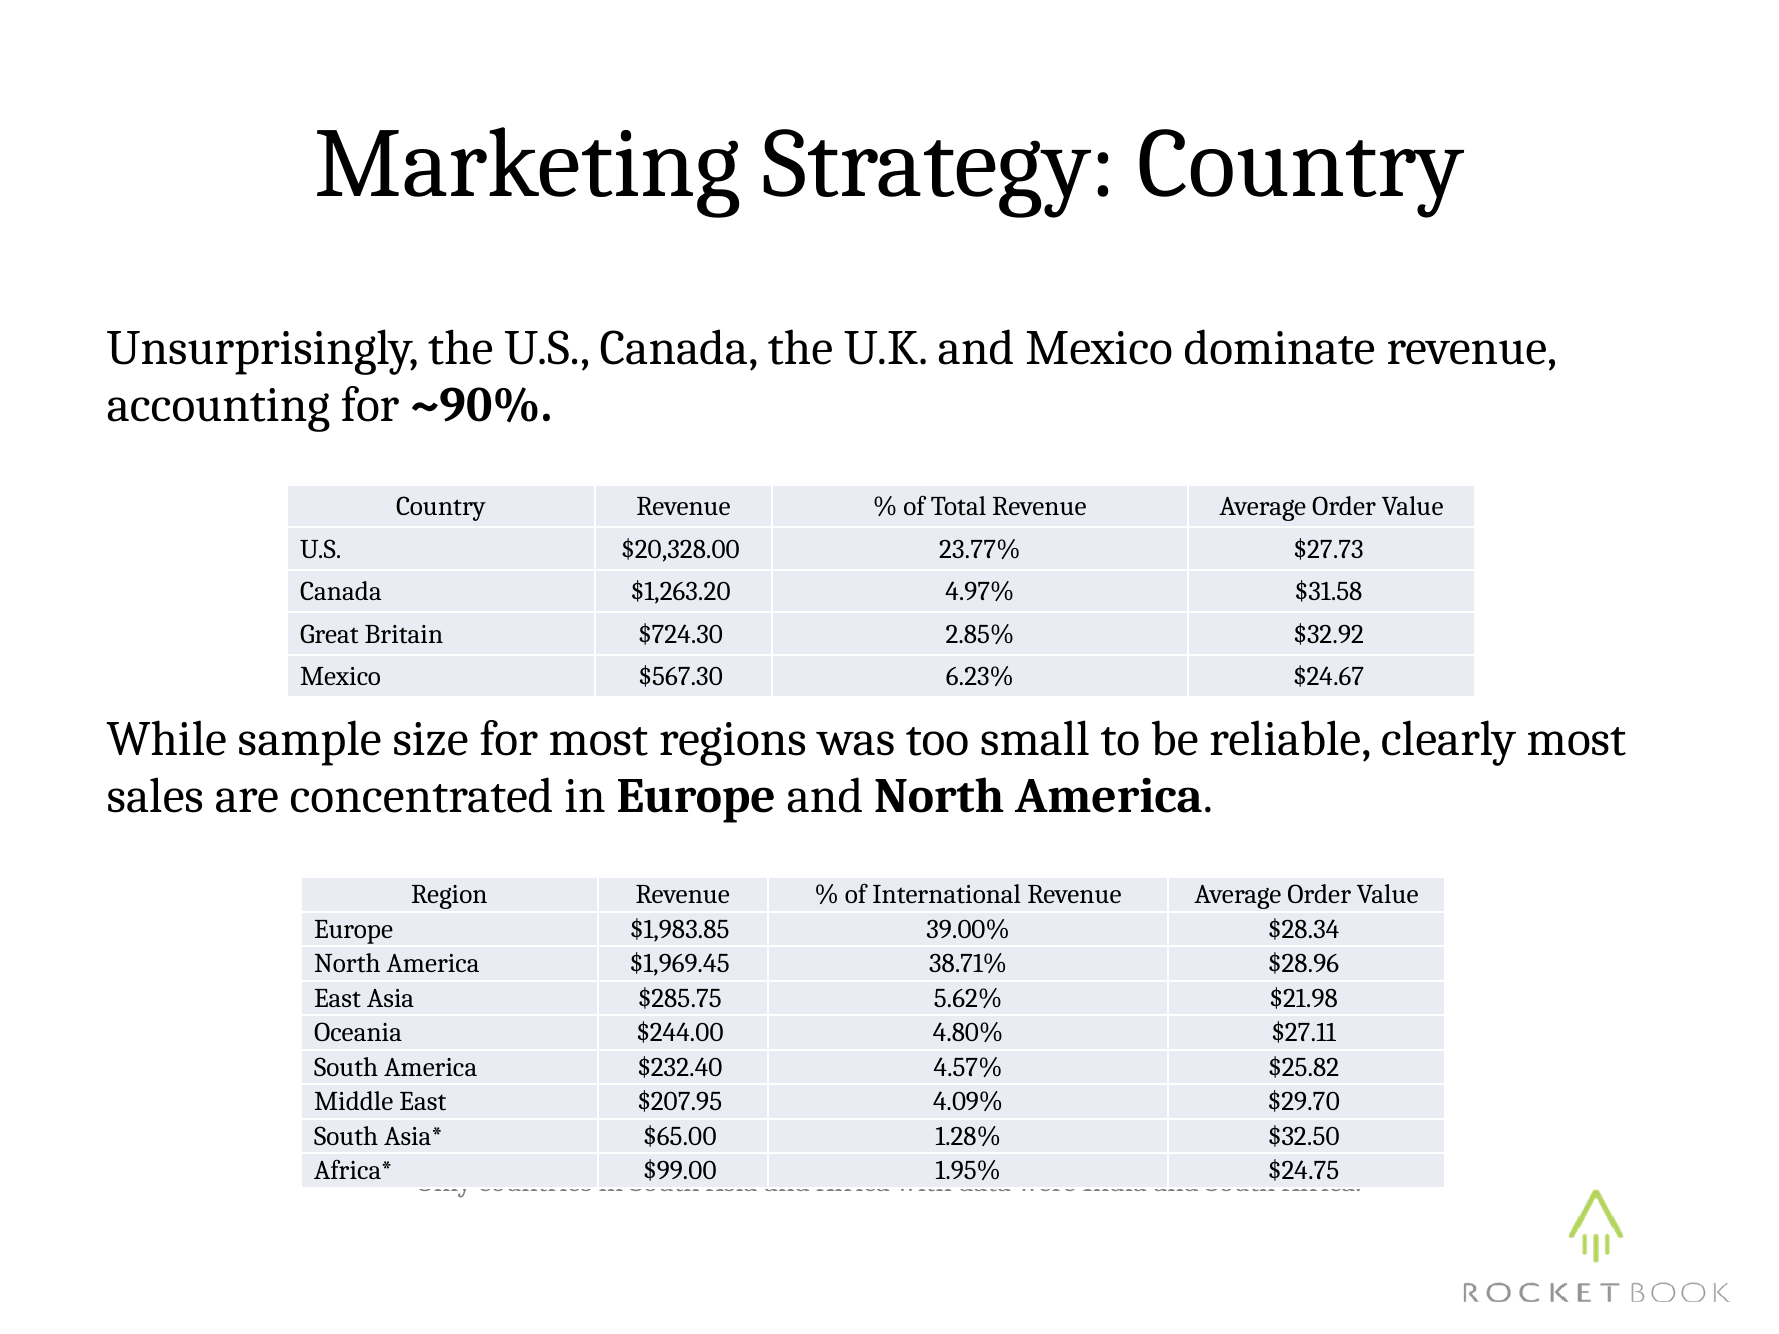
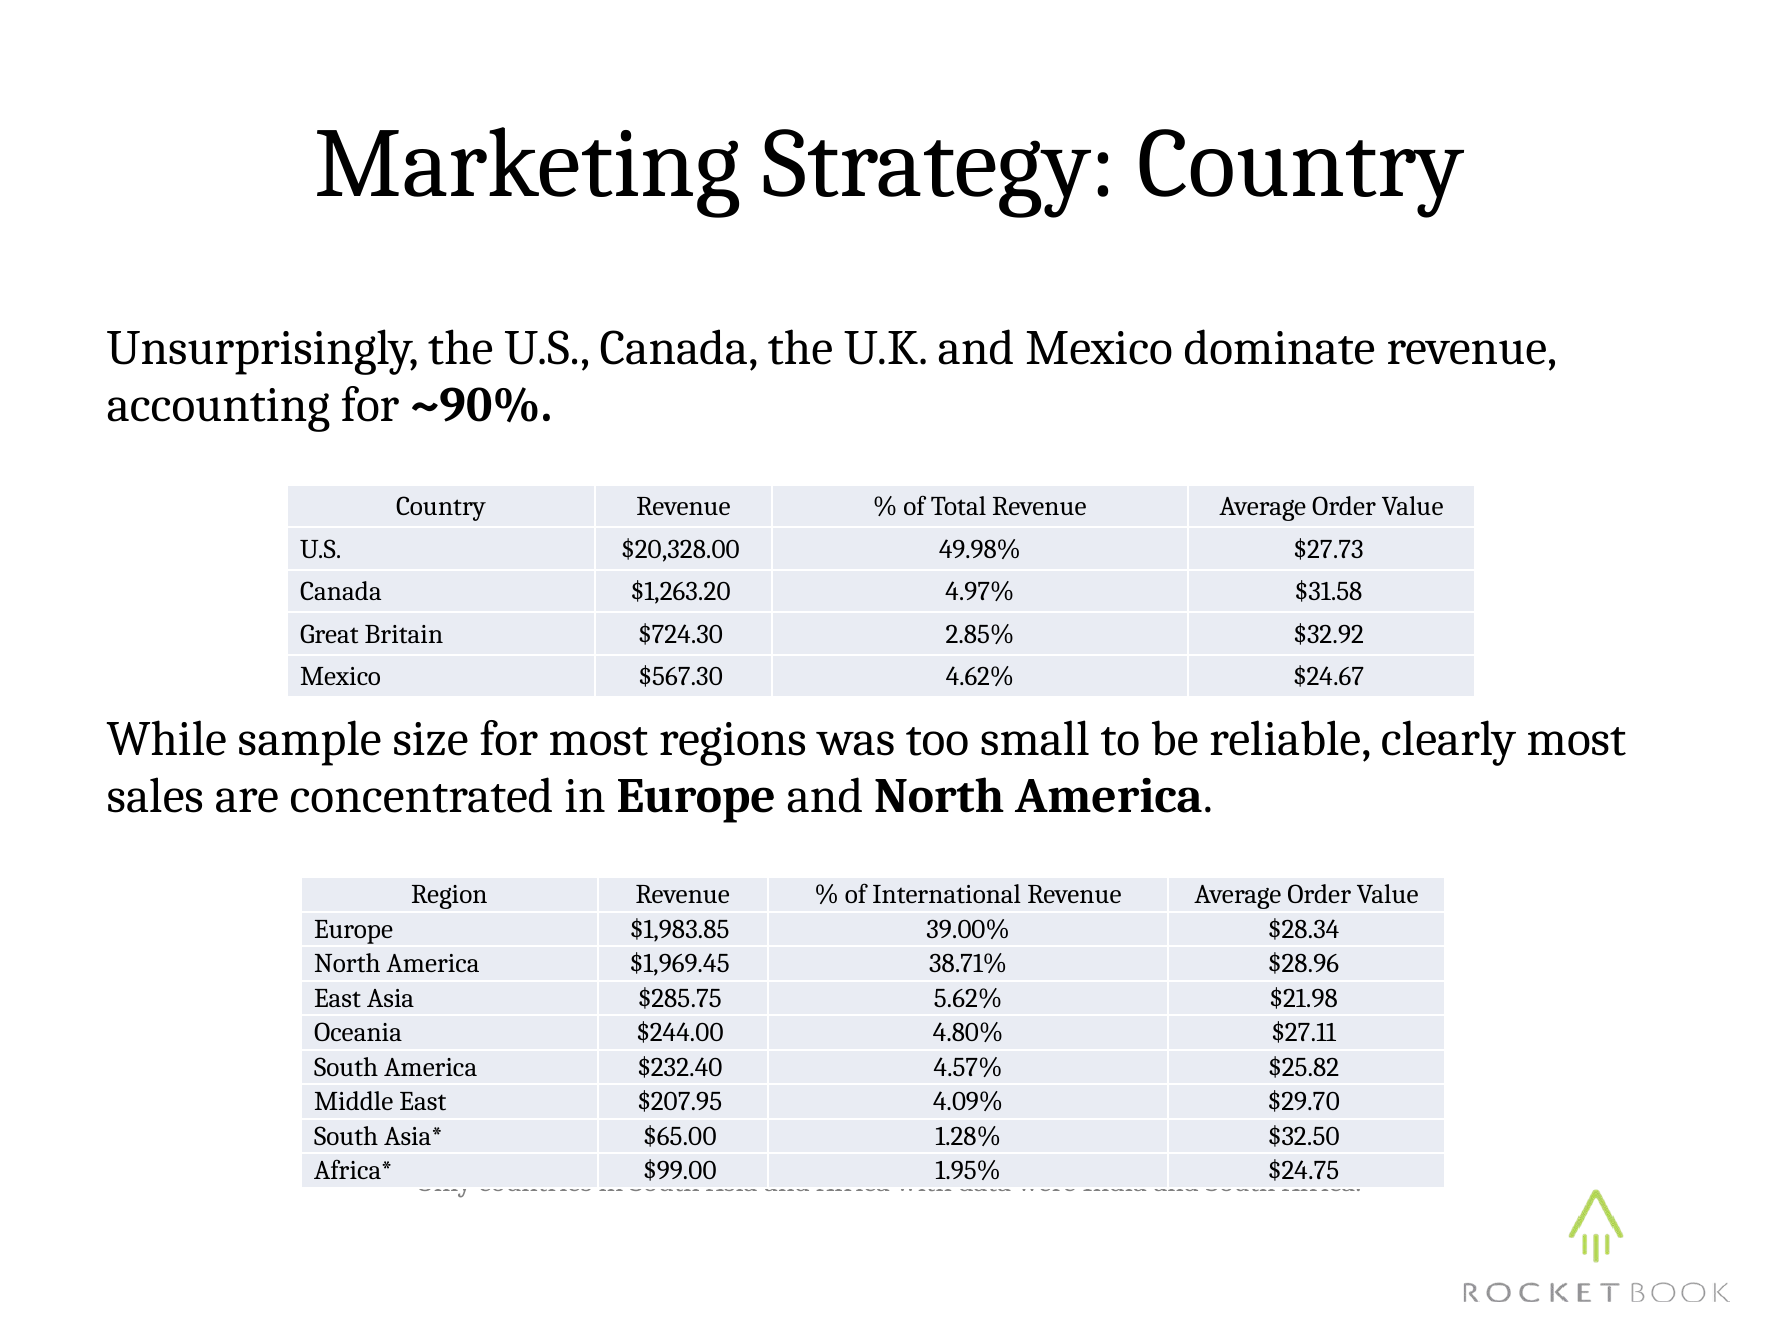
23.77%: 23.77% -> 49.98%
6.23%: 6.23% -> 4.62%
